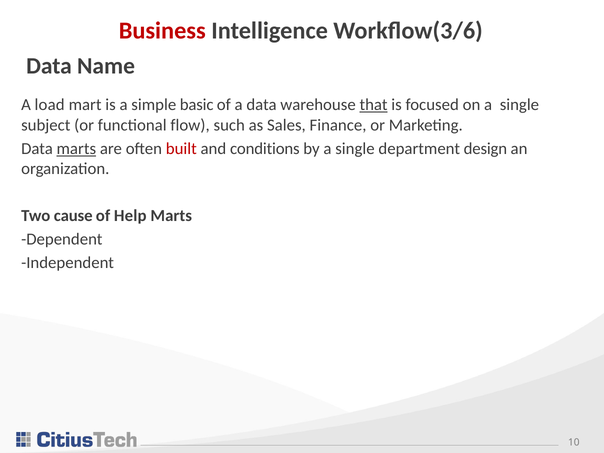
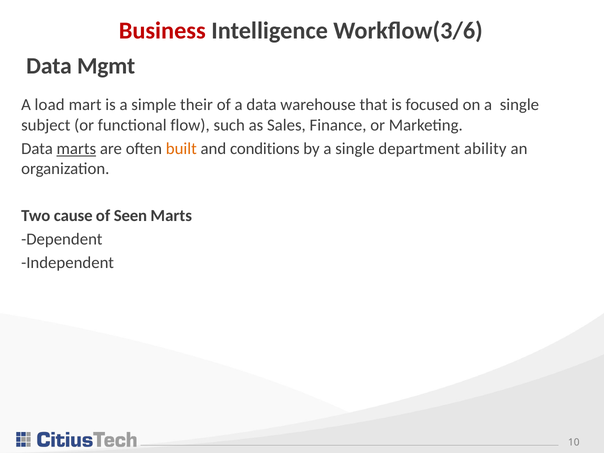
Name: Name -> Mgmt
basic: basic -> their
that underline: present -> none
built colour: red -> orange
design: design -> ability
Help: Help -> Seen
